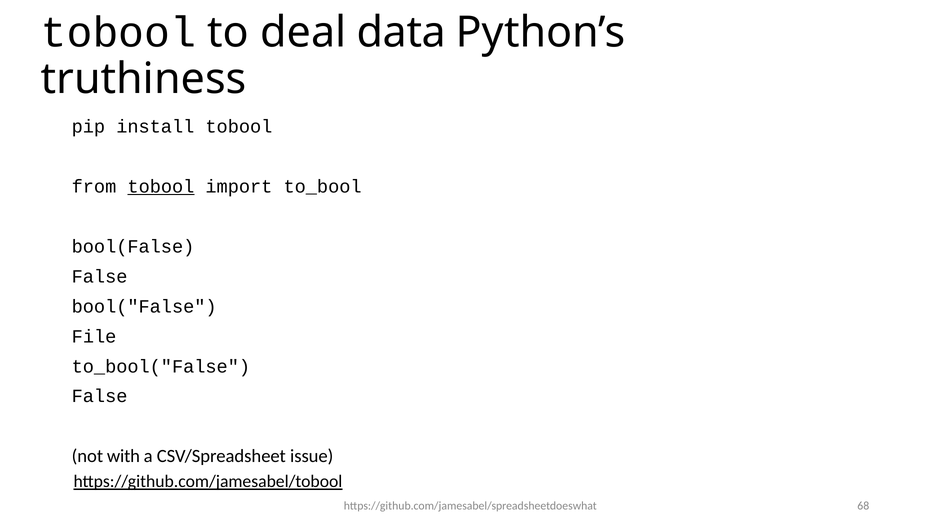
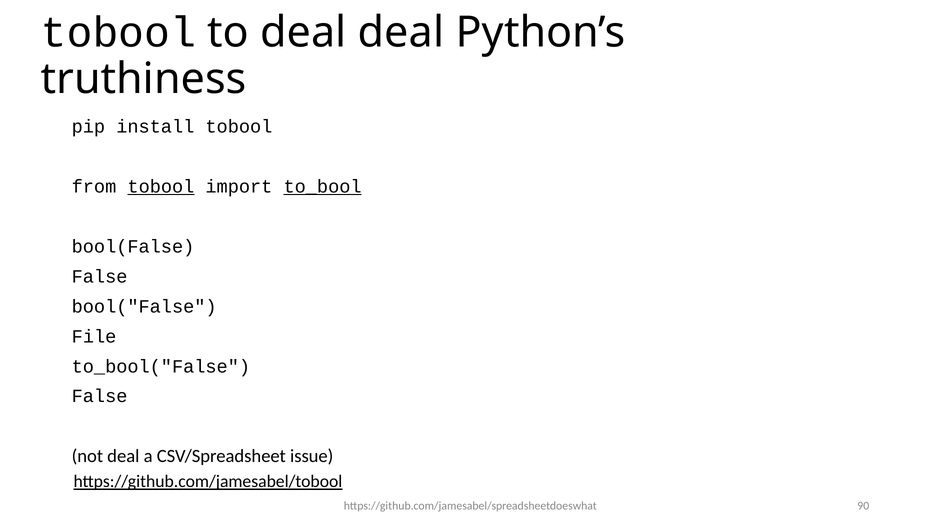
deal data: data -> deal
to_bool underline: none -> present
not with: with -> deal
68: 68 -> 90
